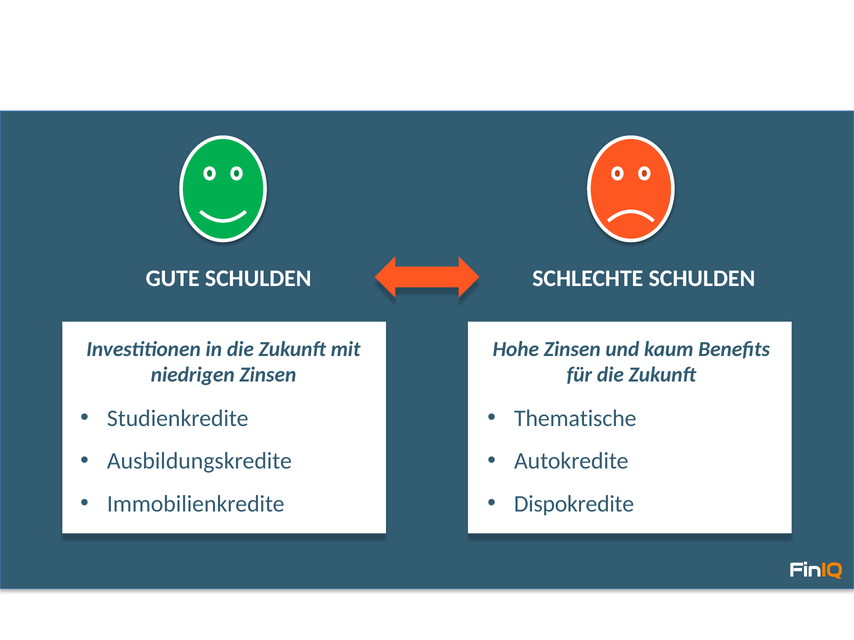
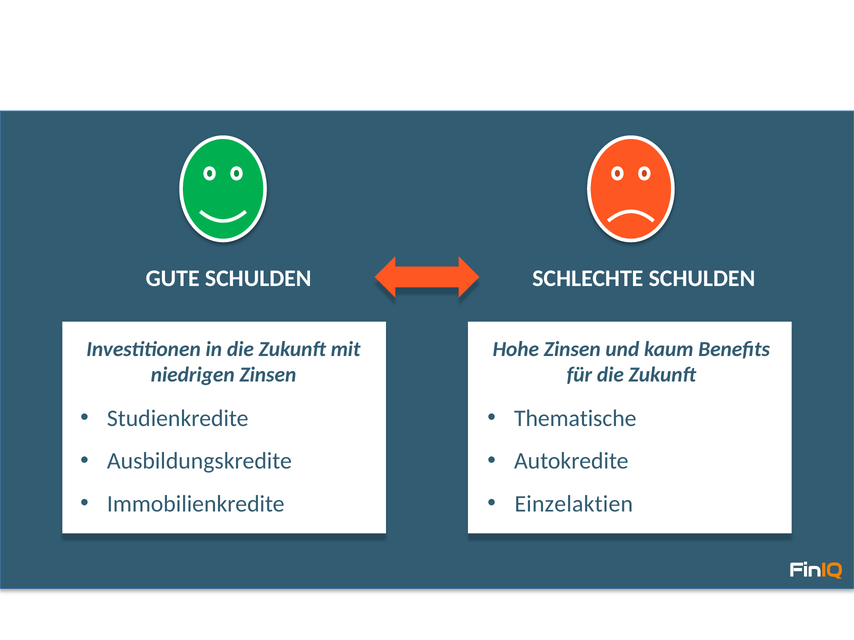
Dispokredite: Dispokredite -> Einzelaktien
